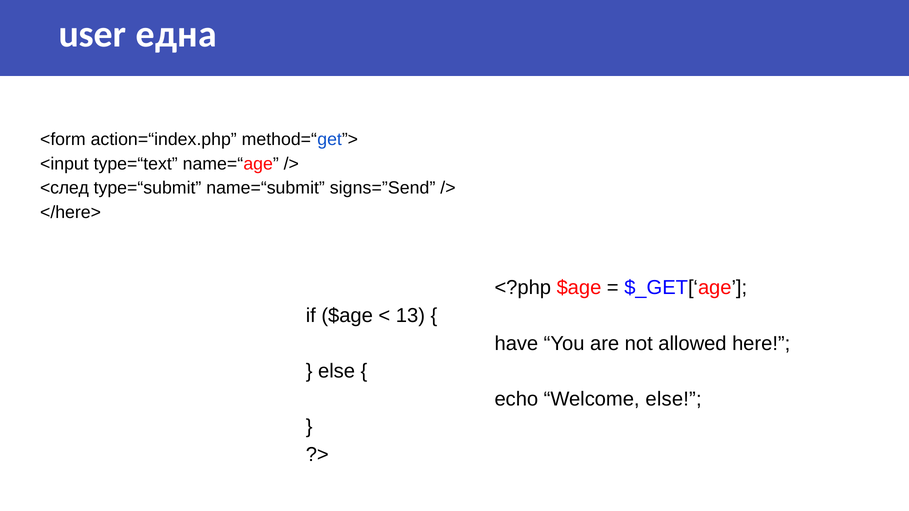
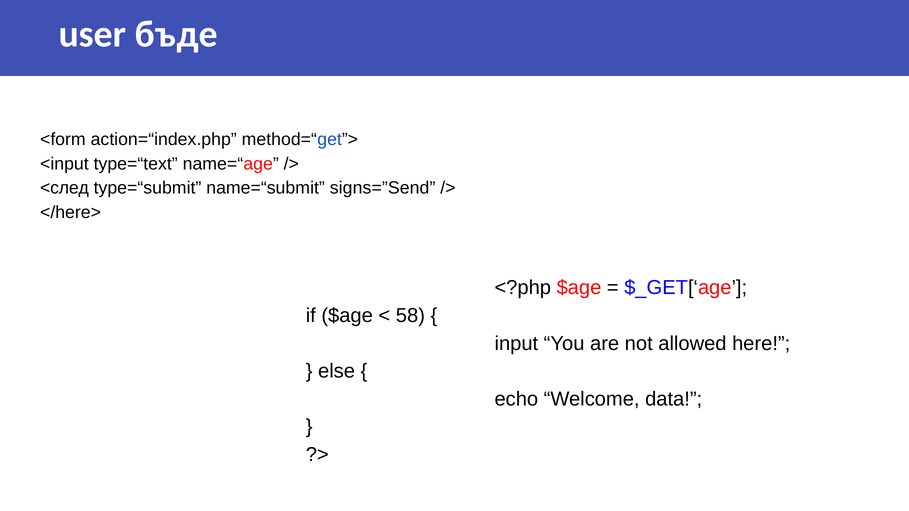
една: една -> бъде
13: 13 -> 58
have: have -> input
Welcome else: else -> data
